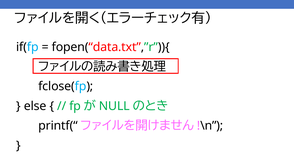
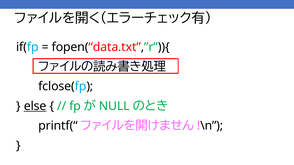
else underline: none -> present
